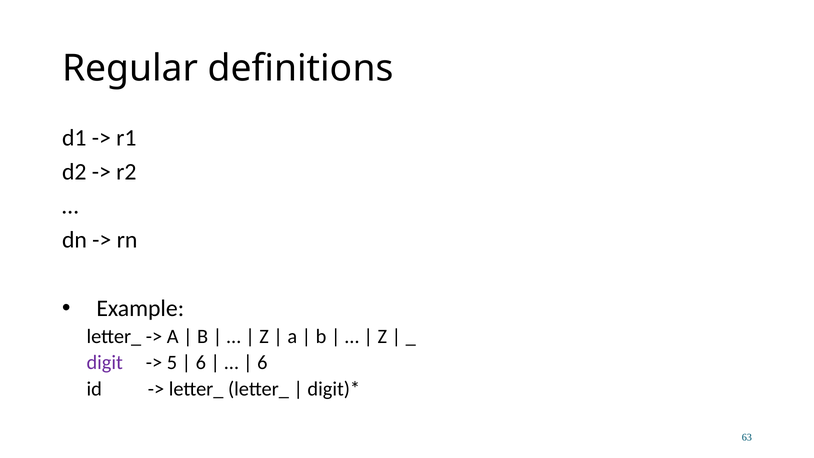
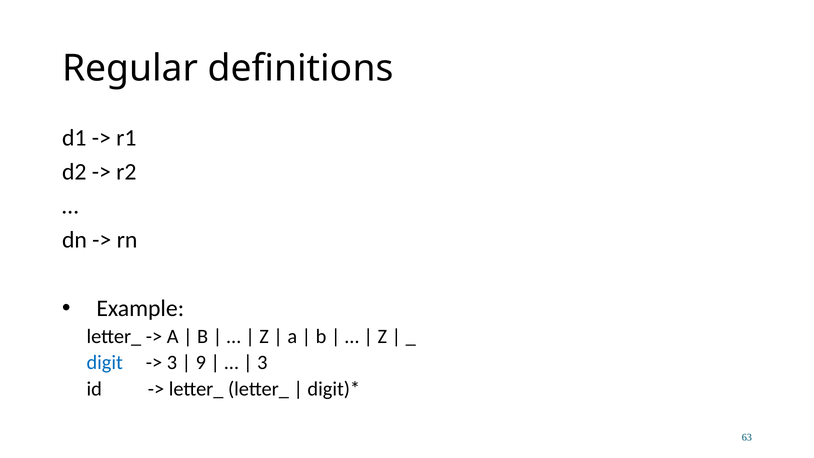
digit colour: purple -> blue
5 at (172, 363): 5 -> 3
6 at (201, 363): 6 -> 9
6 at (262, 363): 6 -> 3
